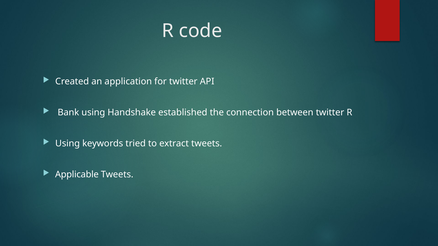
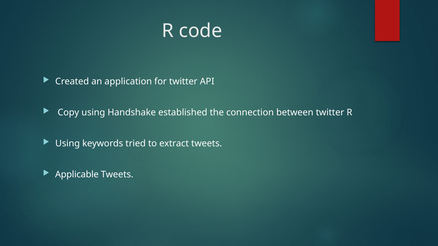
Bank: Bank -> Copy
